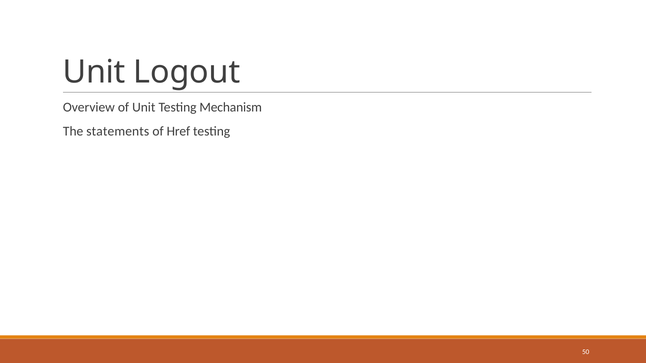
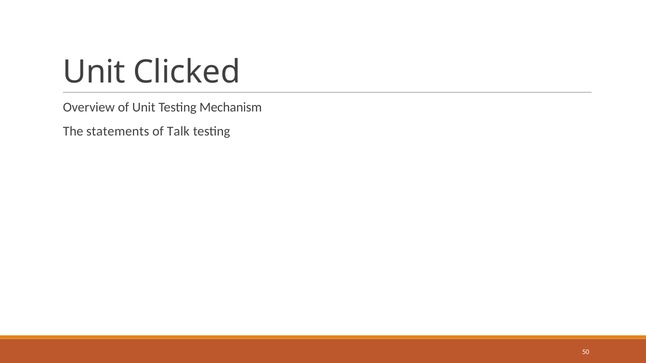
Logout: Logout -> Clicked
Href: Href -> Talk
